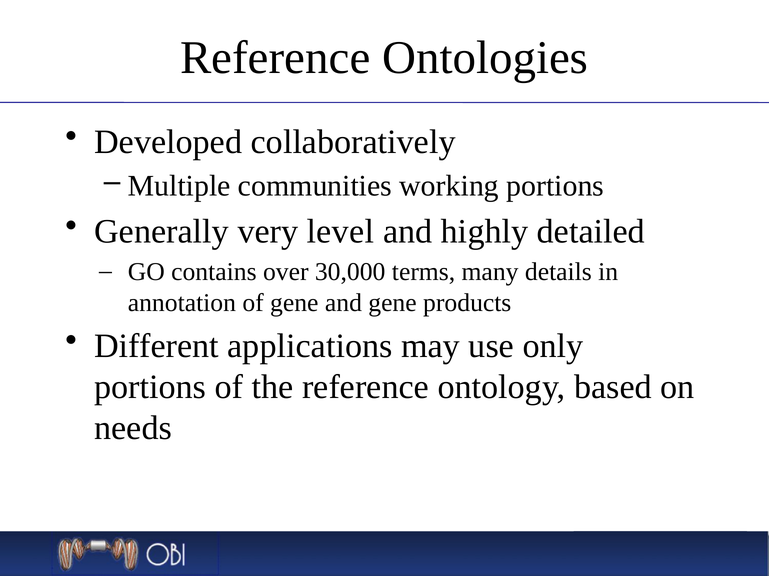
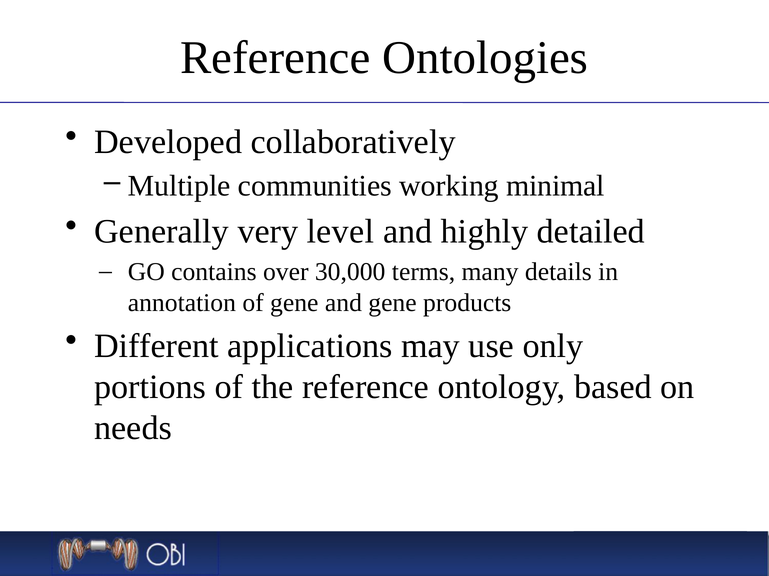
working portions: portions -> minimal
